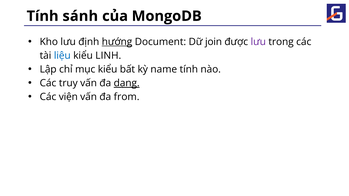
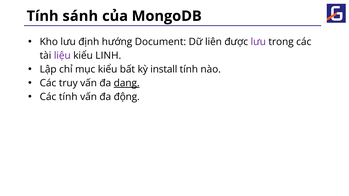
hướng underline: present -> none
join: join -> liên
liệu colour: blue -> purple
name: name -> install
Các viện: viện -> tính
from: from -> động
